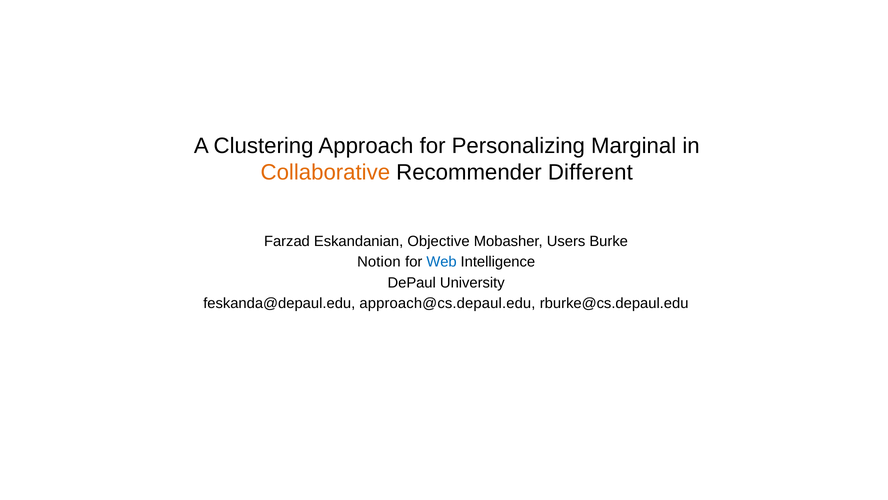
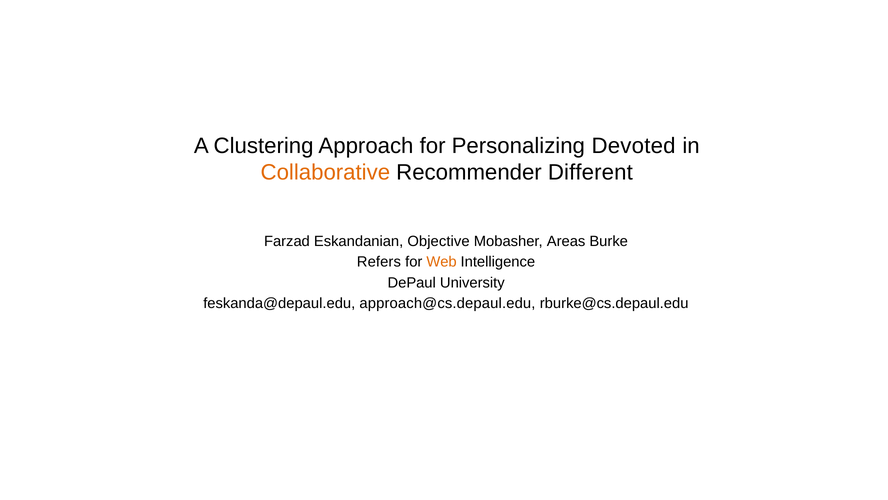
Marginal: Marginal -> Devoted
Users: Users -> Areas
Notion: Notion -> Refers
Web colour: blue -> orange
